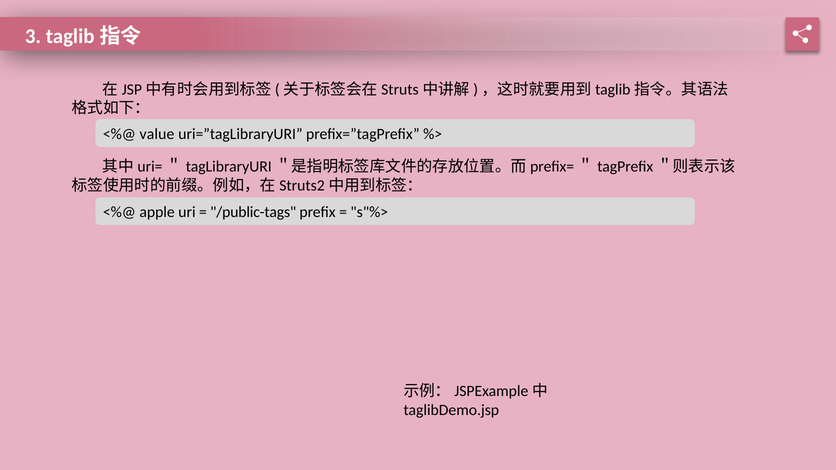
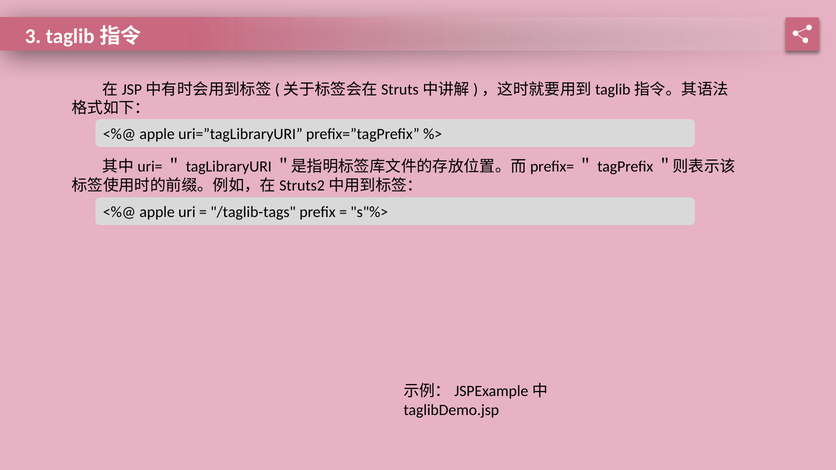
value at (157, 134): value -> apple
/public-tags: /public-tags -> /taglib-tags
